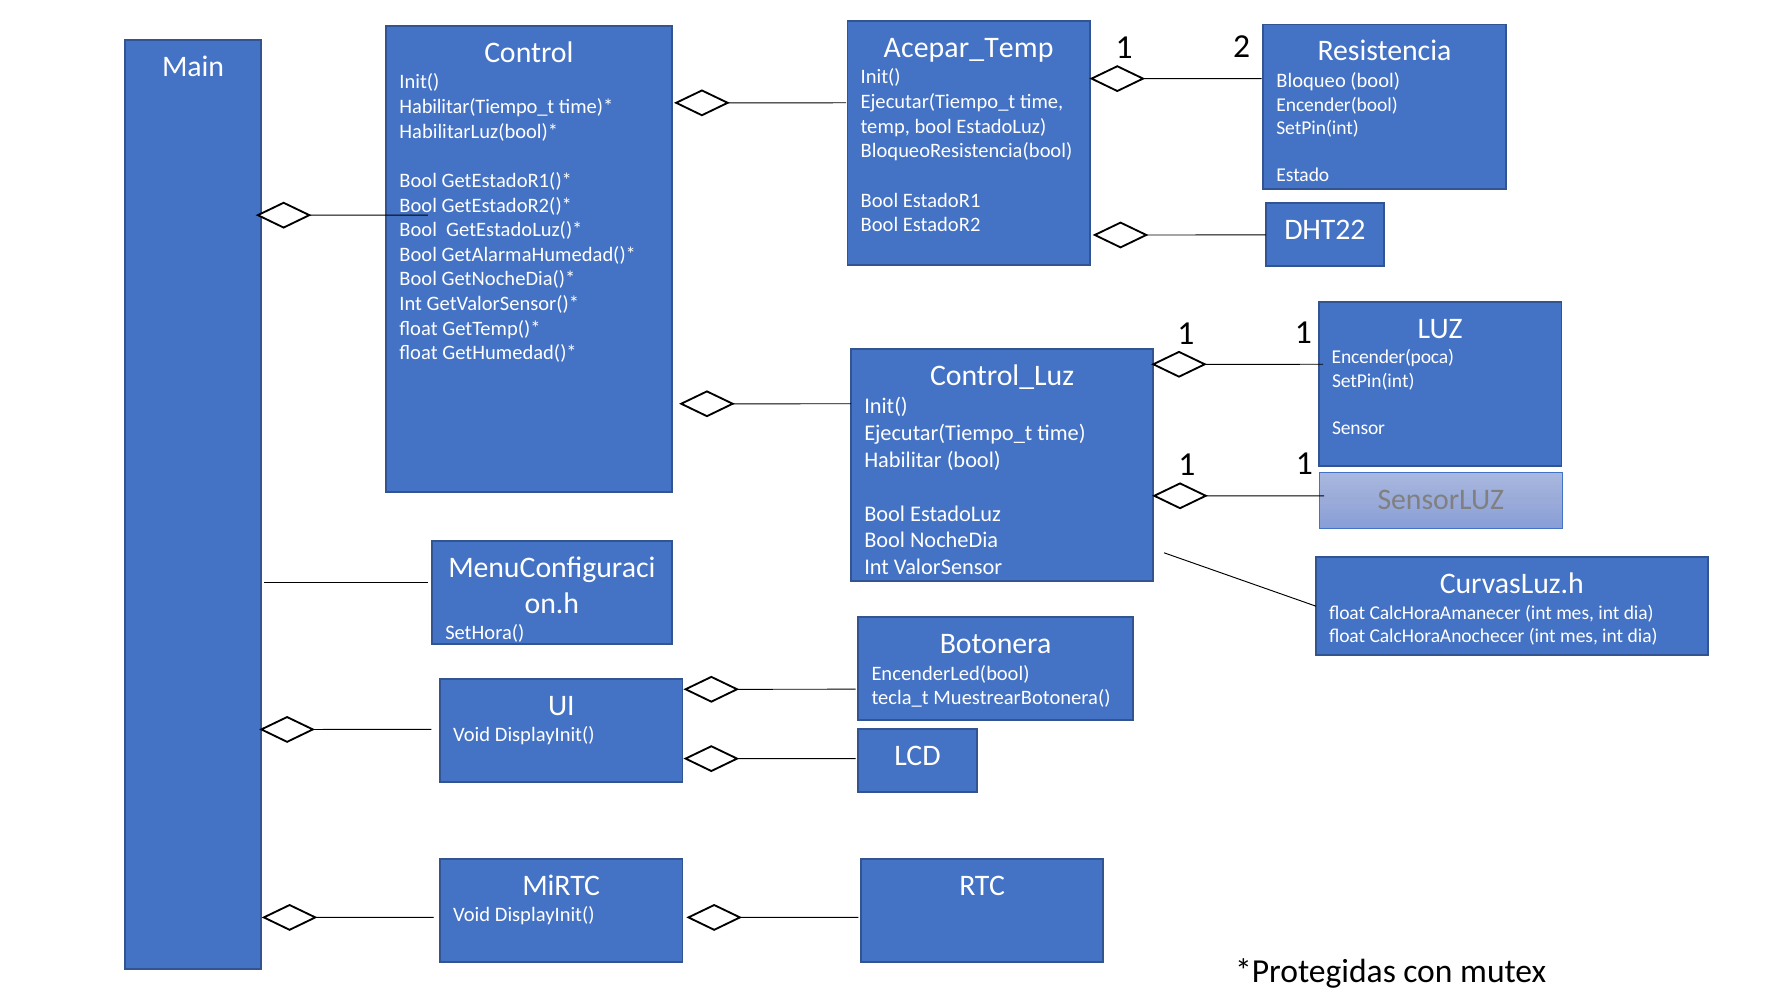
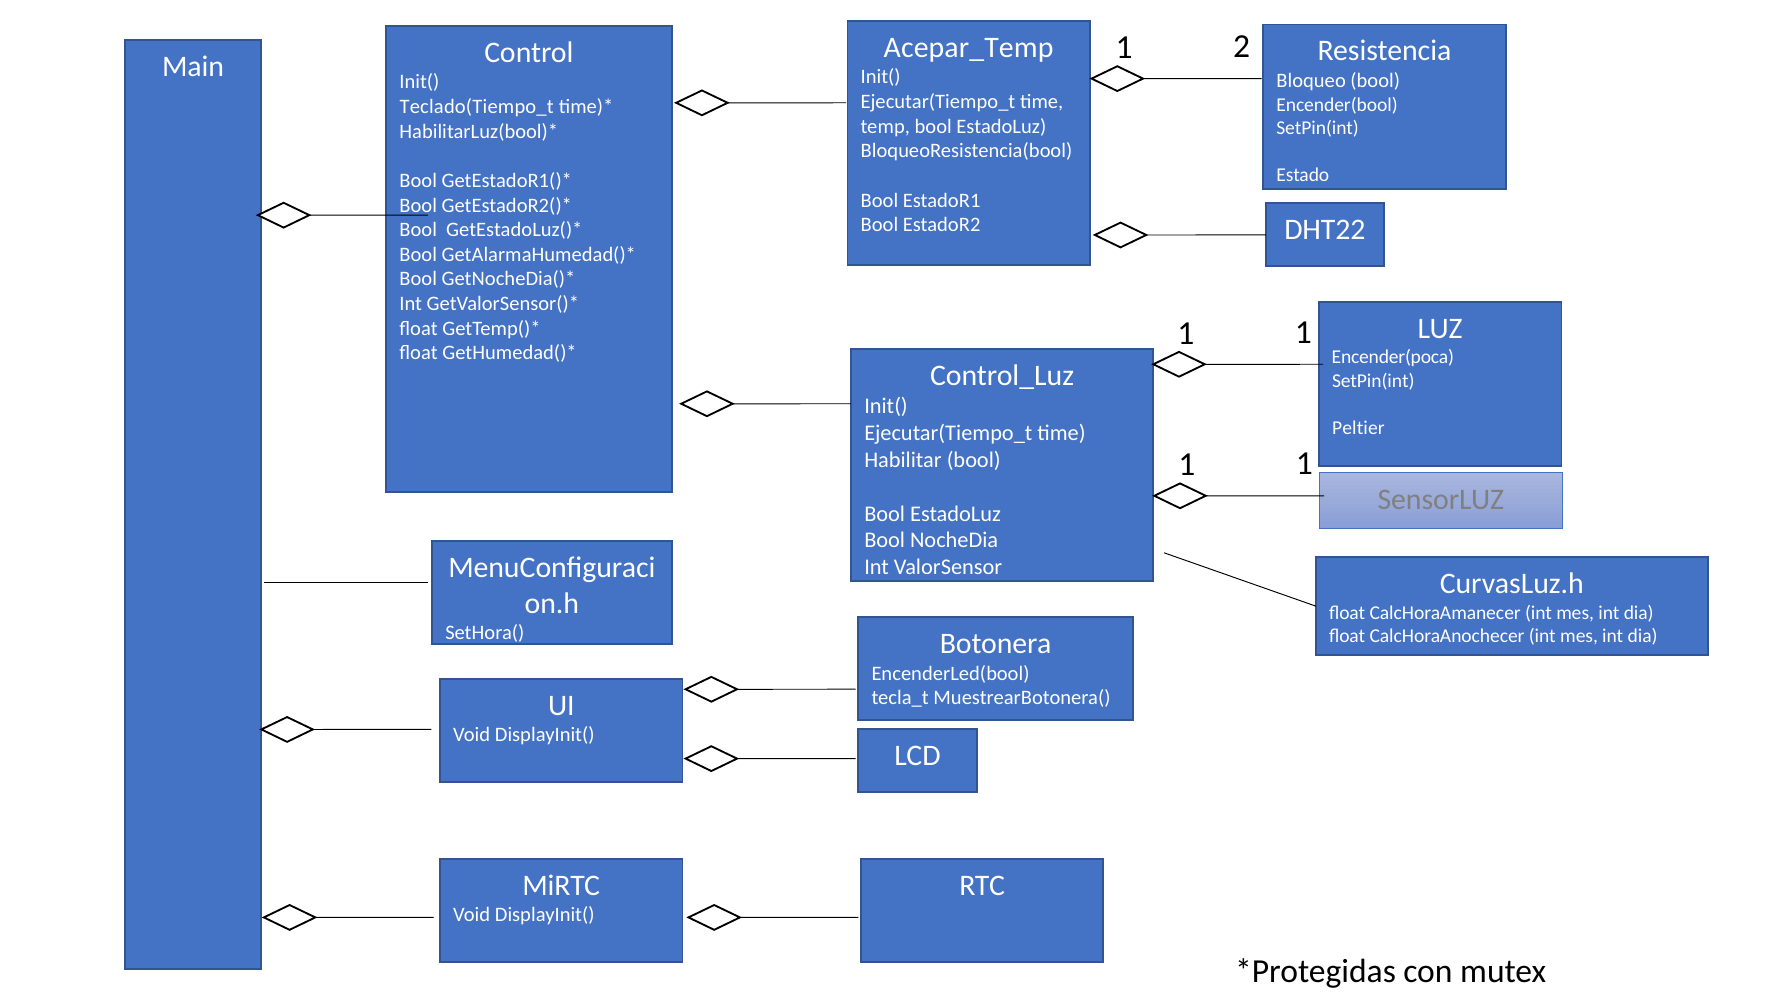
Habilitar(Tiempo_t: Habilitar(Tiempo_t -> Teclado(Tiempo_t
Sensor: Sensor -> Peltier
